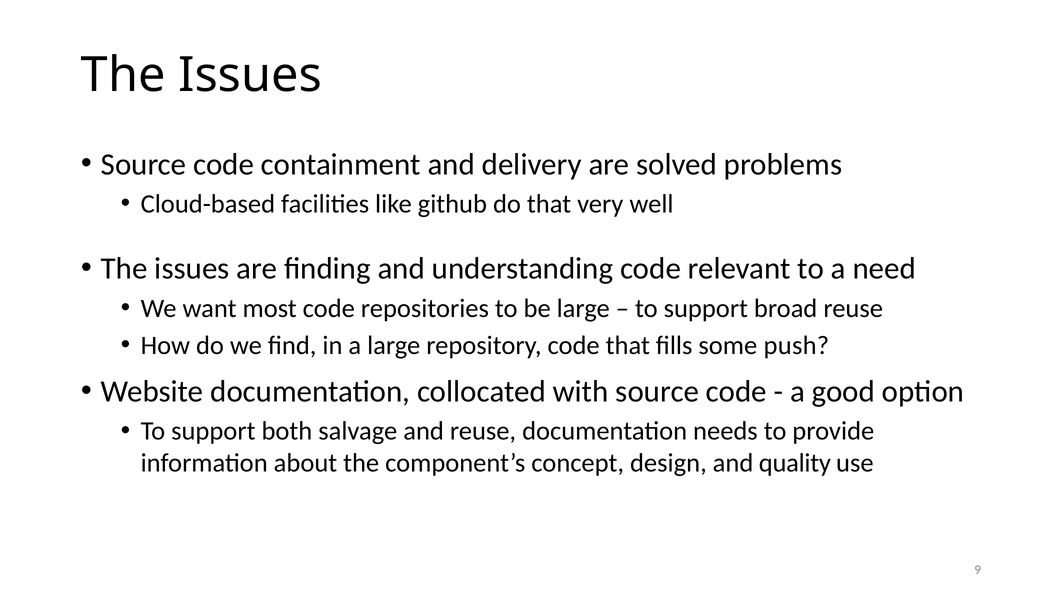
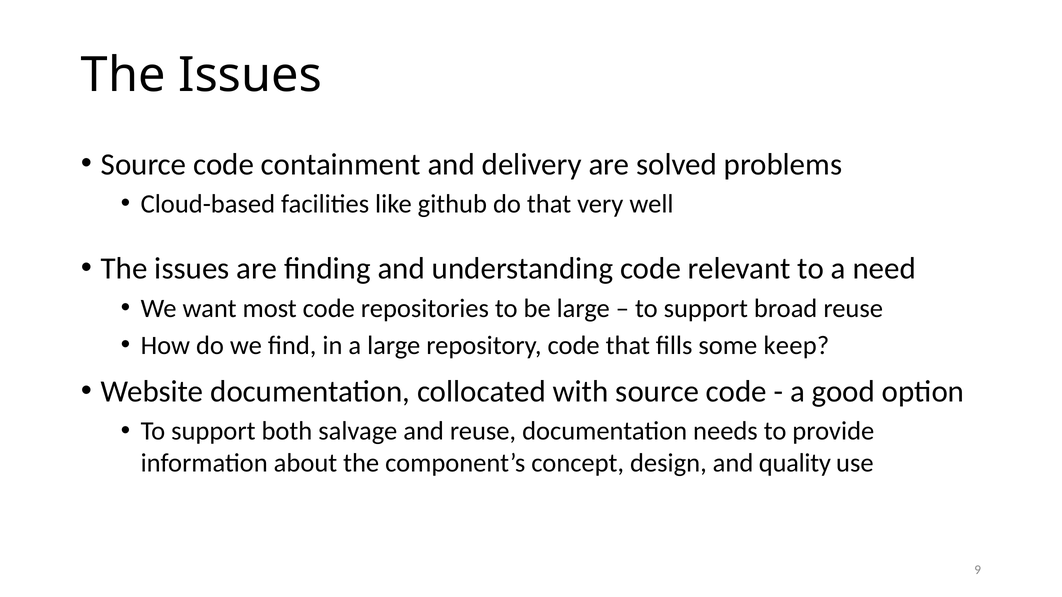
push: push -> keep
